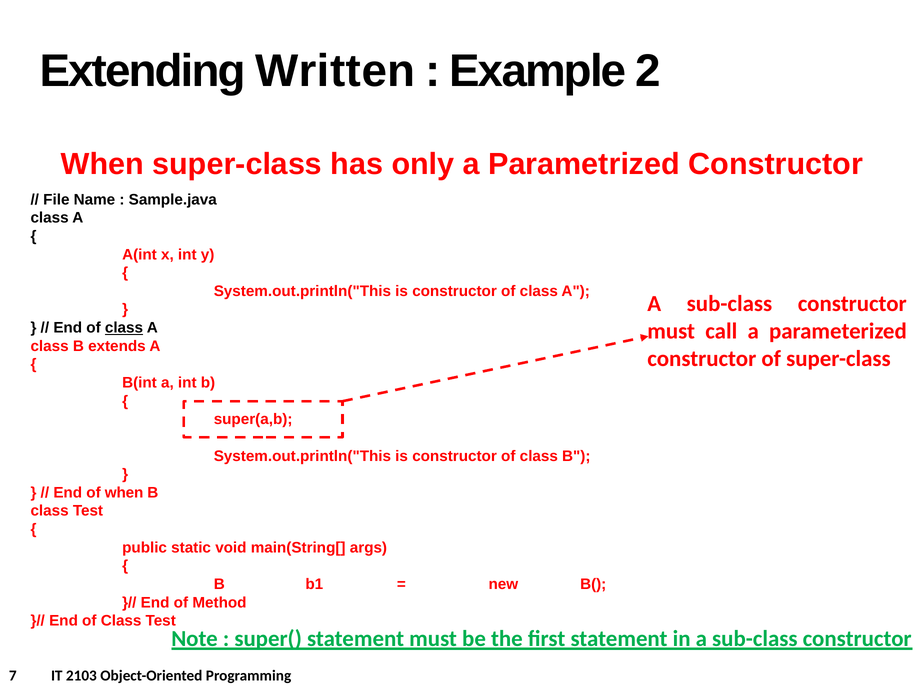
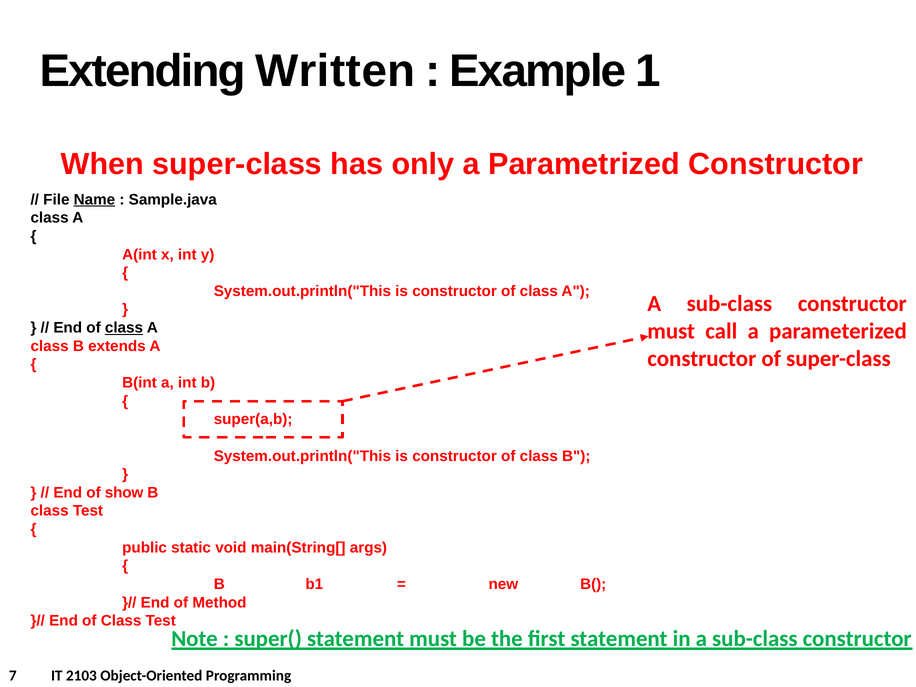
2: 2 -> 1
Name underline: none -> present
of when: when -> show
